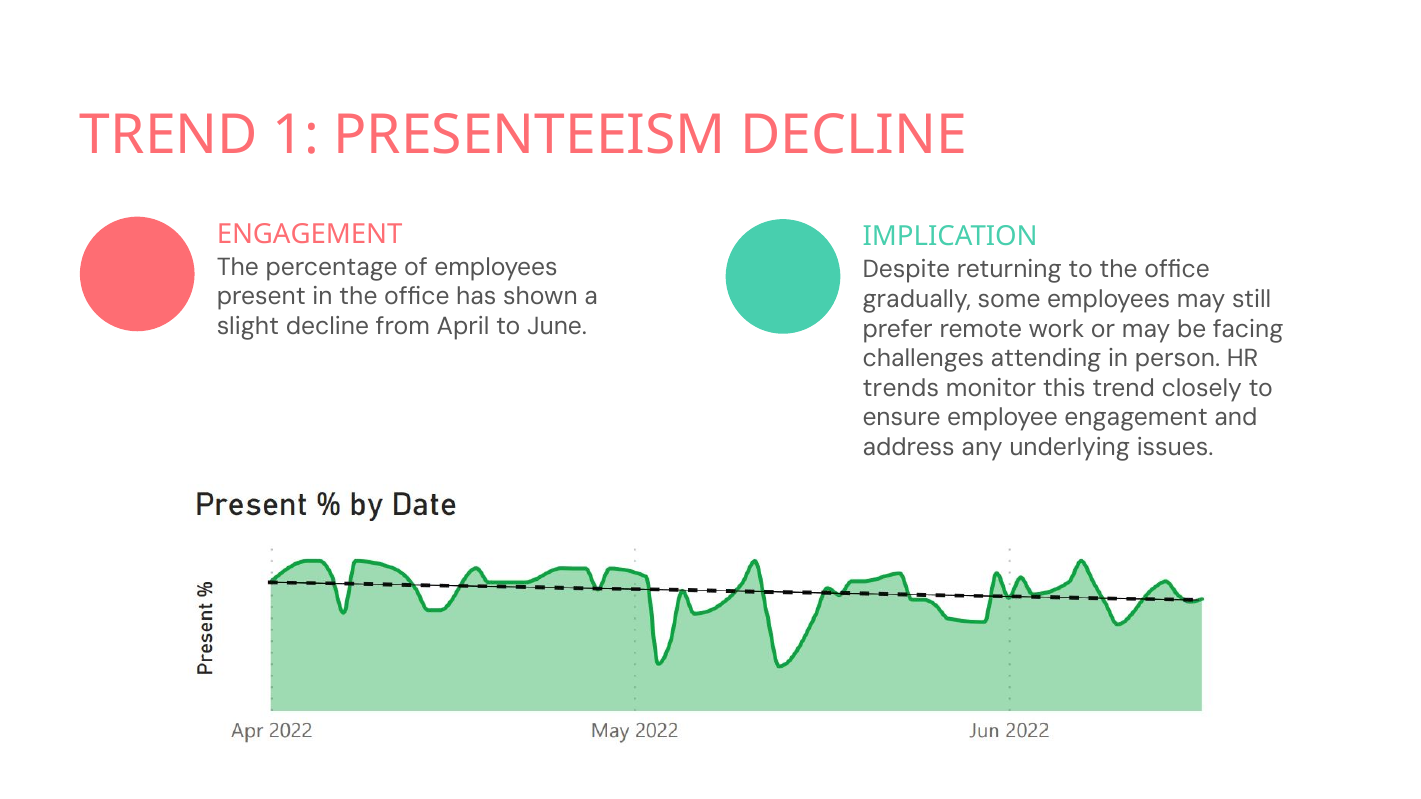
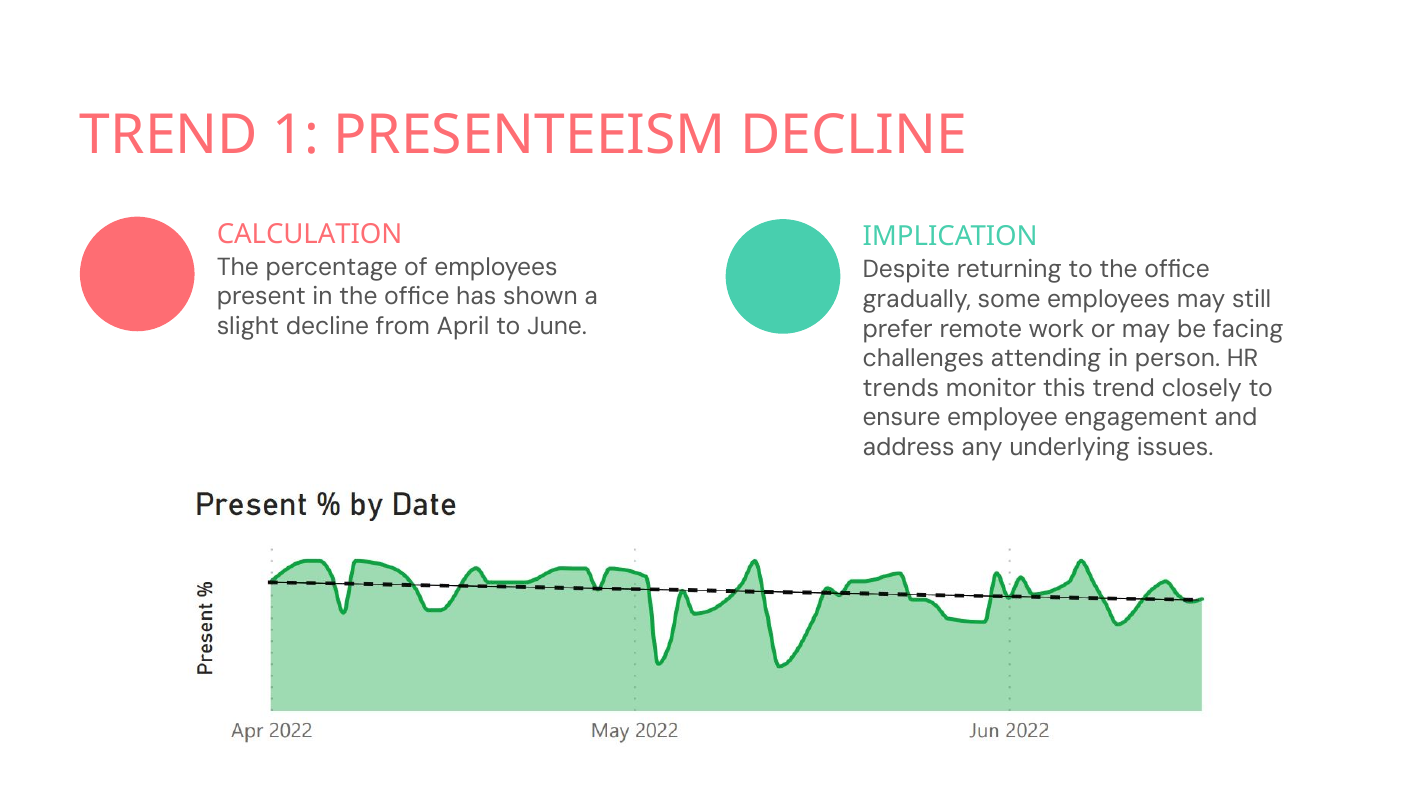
ENGAGEMENT at (310, 234): ENGAGEMENT -> CALCULATION
